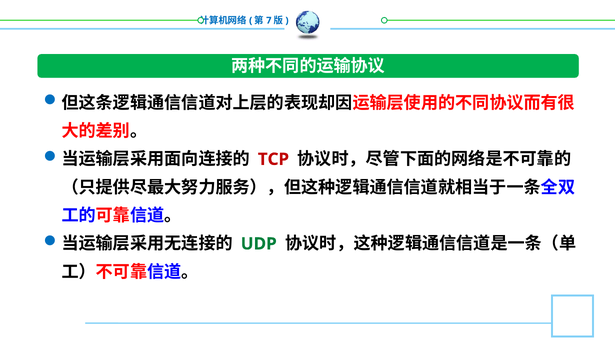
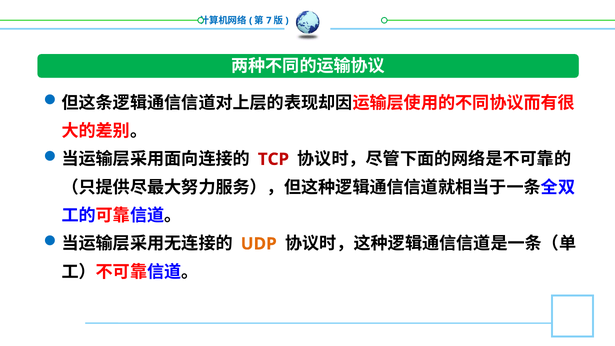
UDP colour: green -> orange
